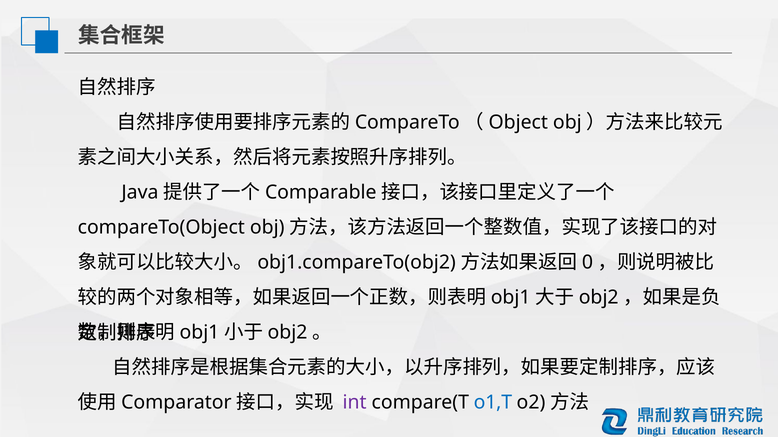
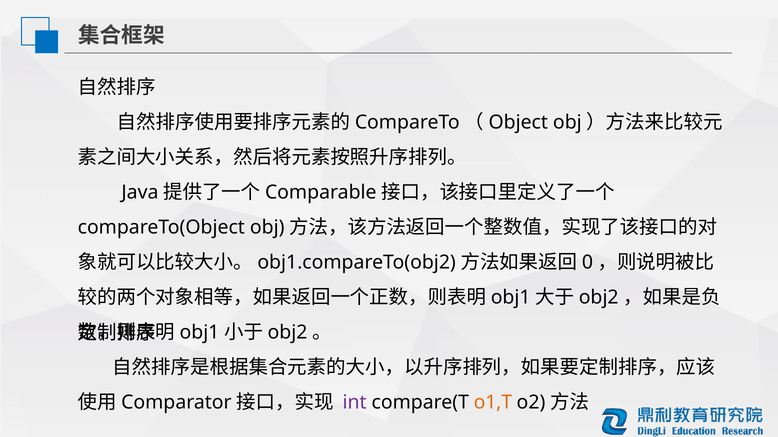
o1,T colour: blue -> orange
